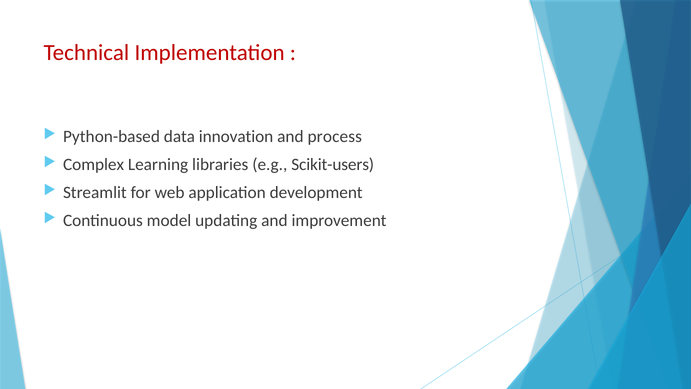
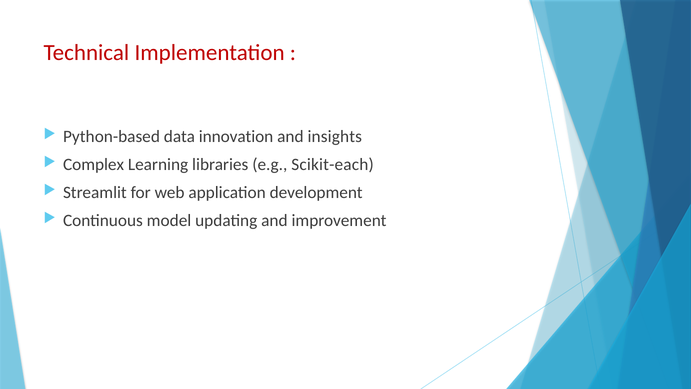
process: process -> insights
Scikit-users: Scikit-users -> Scikit-each
